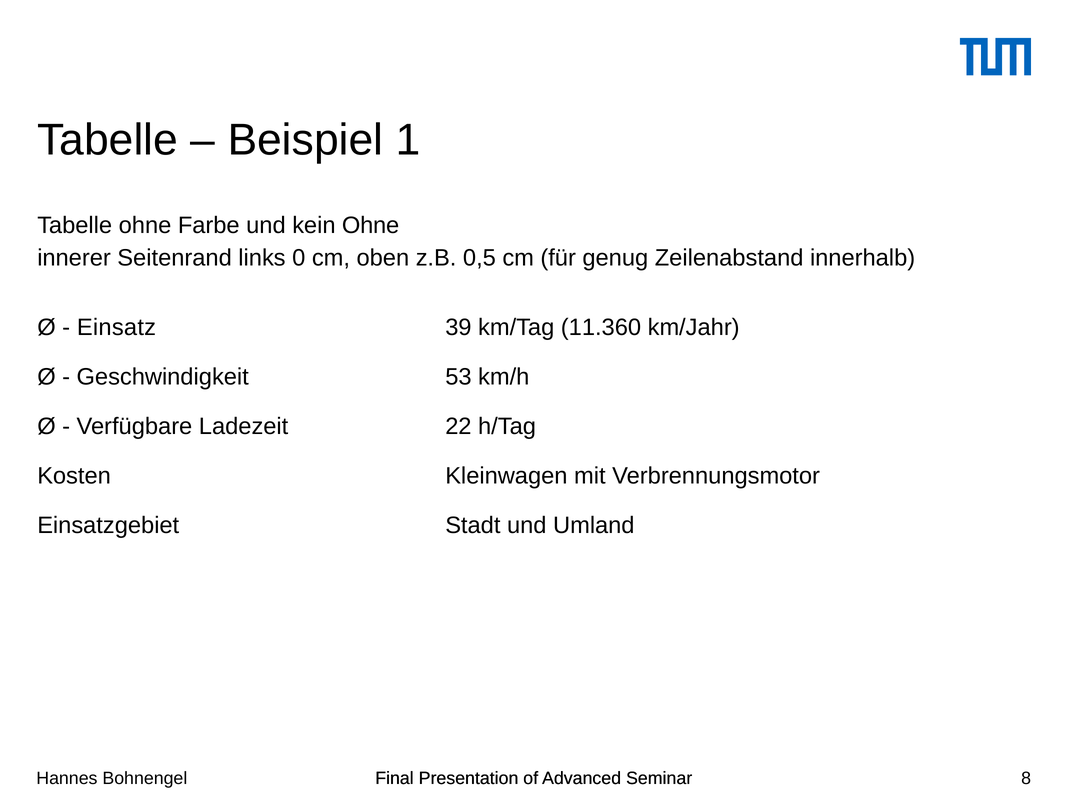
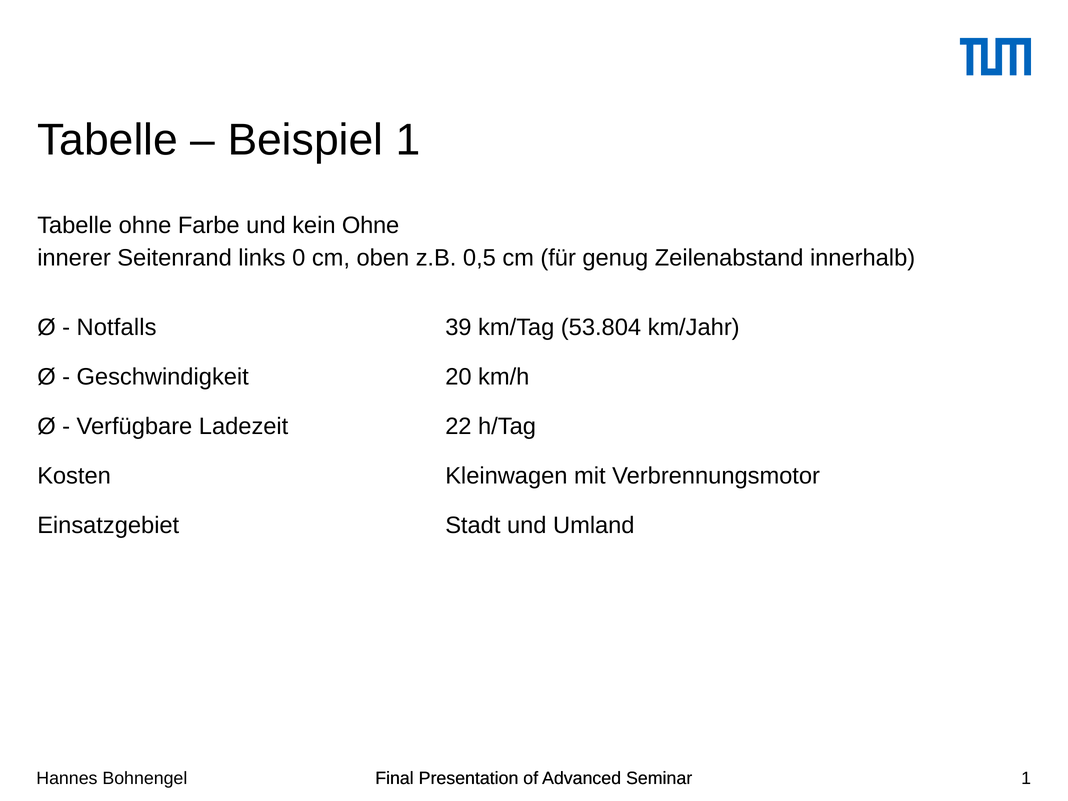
Einsatz: Einsatz -> Notfalls
11.360: 11.360 -> 53.804
53: 53 -> 20
8 at (1026, 779): 8 -> 1
